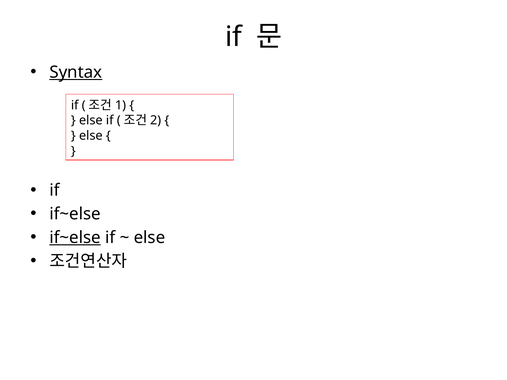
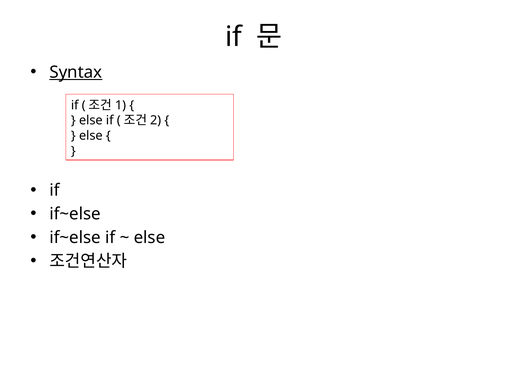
if~else at (75, 238) underline: present -> none
